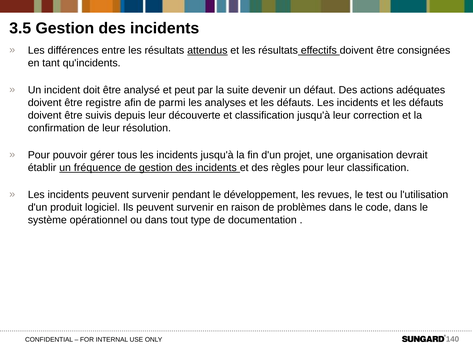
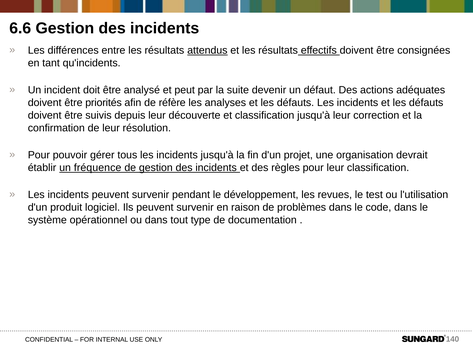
3.5: 3.5 -> 6.6
registre: registre -> priorités
parmi: parmi -> réfère
